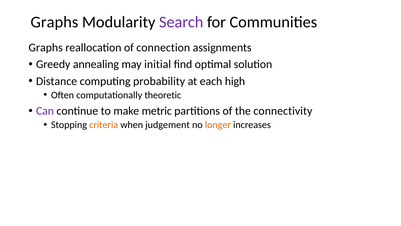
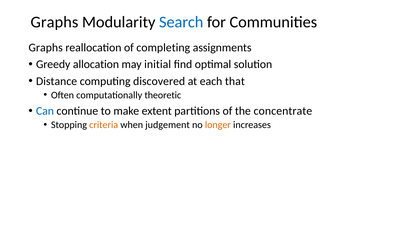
Search colour: purple -> blue
connection: connection -> completing
annealing: annealing -> allocation
probability: probability -> discovered
high: high -> that
Can colour: purple -> blue
metric: metric -> extent
connectivity: connectivity -> concentrate
